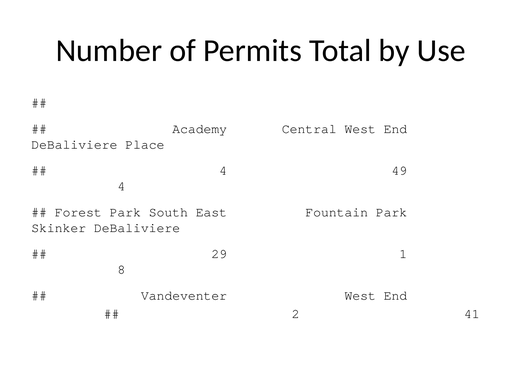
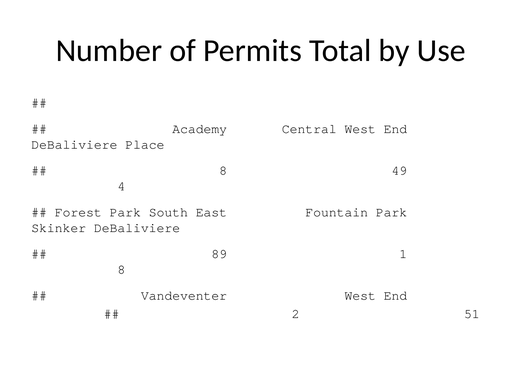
4 at (223, 170): 4 -> 8
29: 29 -> 89
41: 41 -> 51
